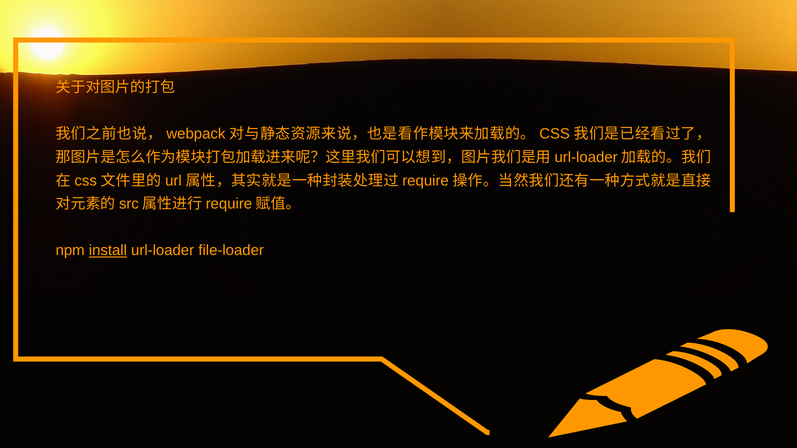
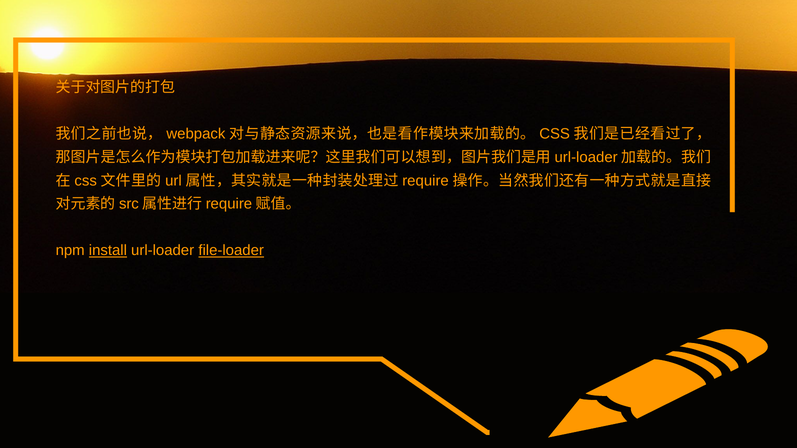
file-loader underline: none -> present
